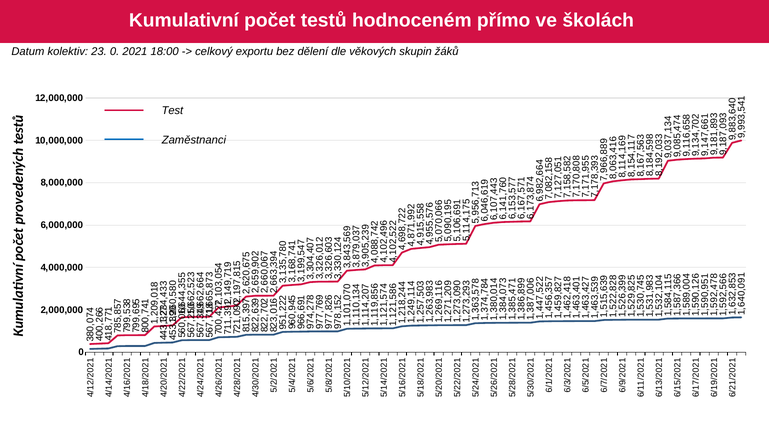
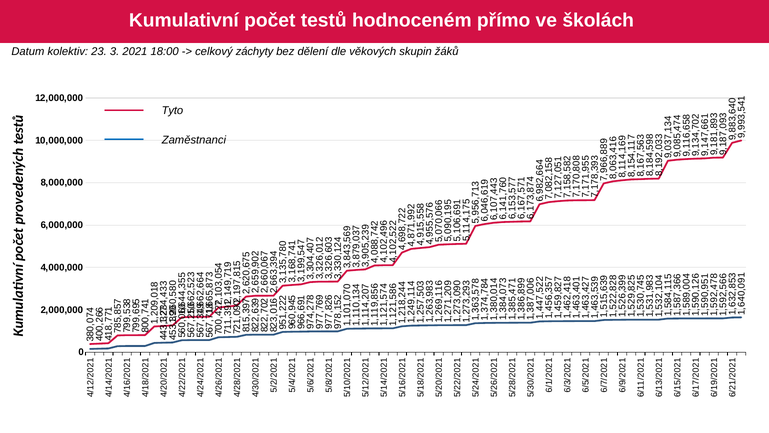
23 0: 0 -> 3
exportu: exportu -> záchyty
Test: Test -> Tyto
